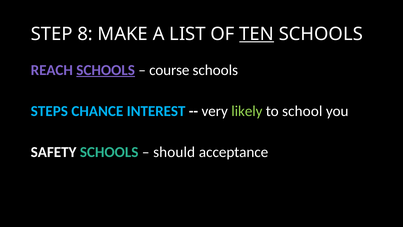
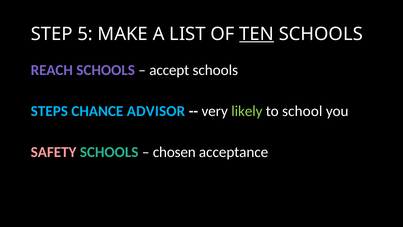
8: 8 -> 5
SCHOOLS at (106, 70) underline: present -> none
course: course -> accept
INTEREST: INTEREST -> ADVISOR
SAFETY colour: white -> pink
should: should -> chosen
